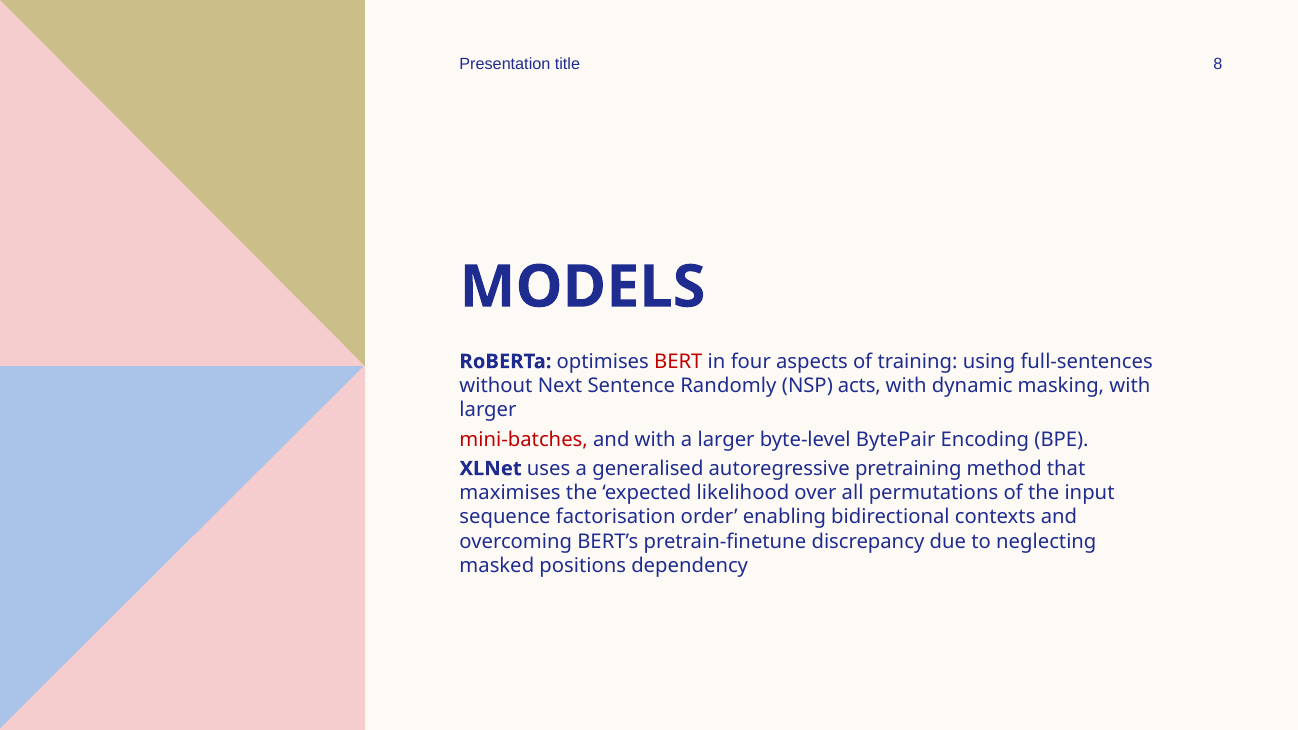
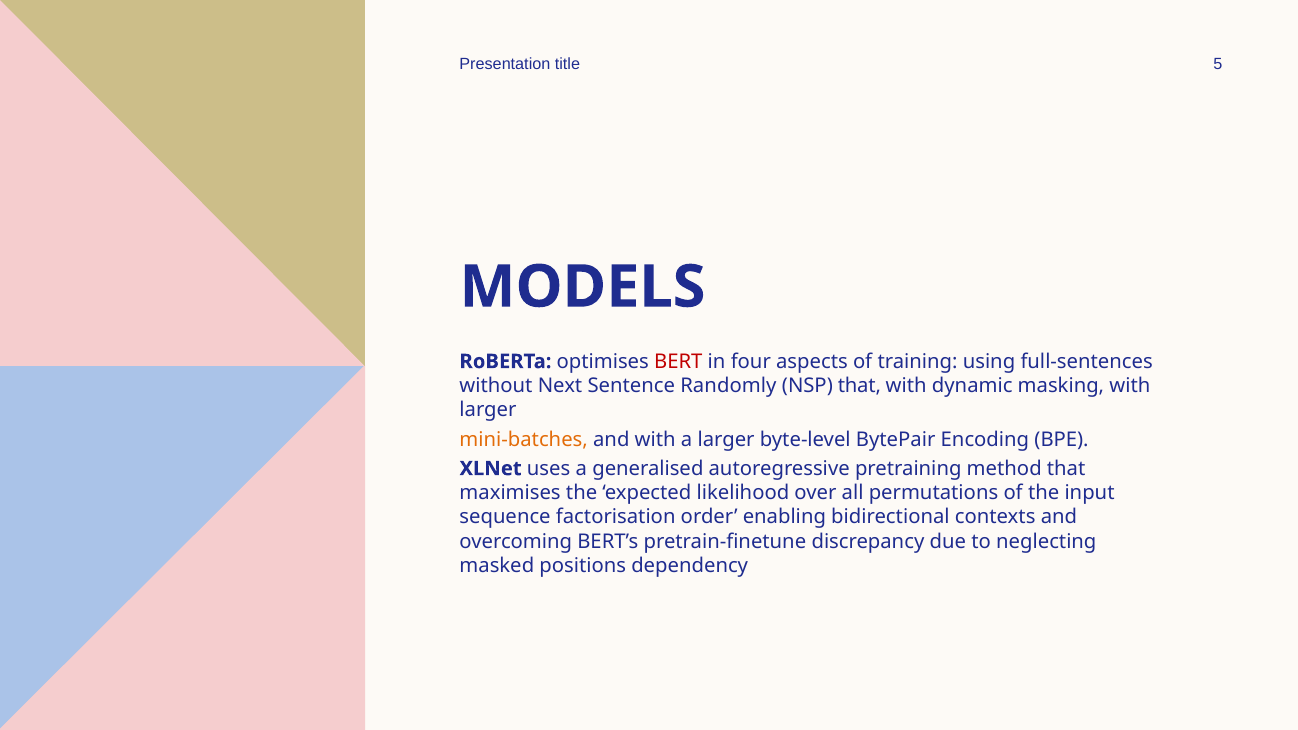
8: 8 -> 5
NSP acts: acts -> that
mini-batches colour: red -> orange
